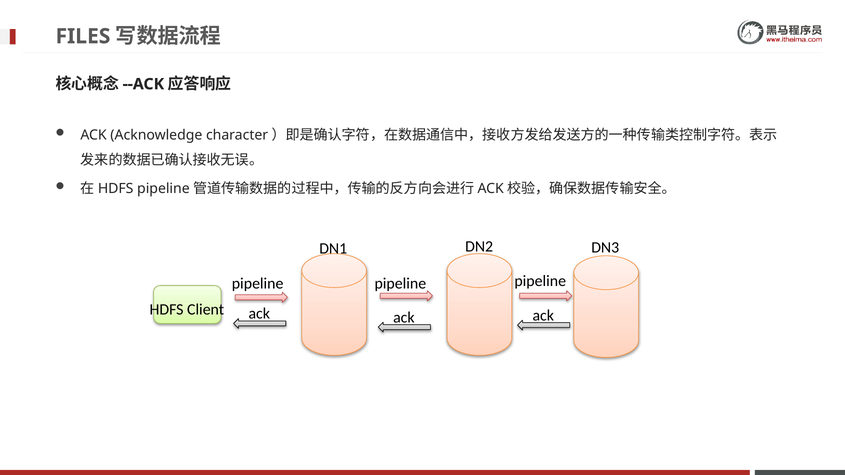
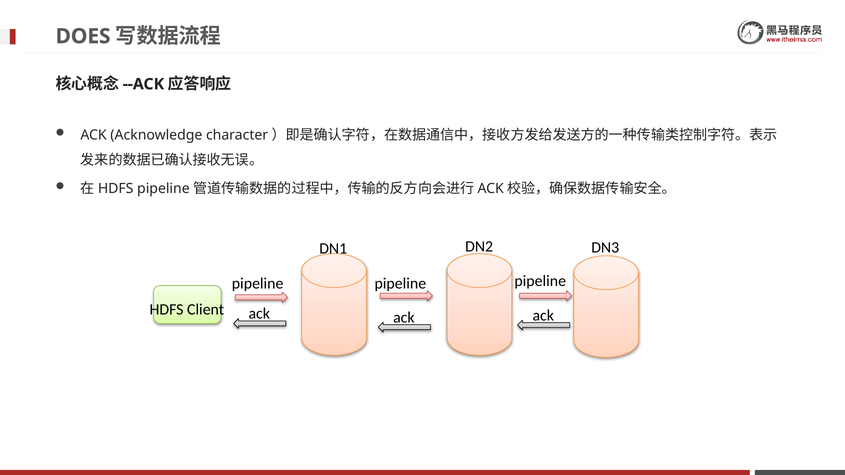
FILES: FILES -> DOES
